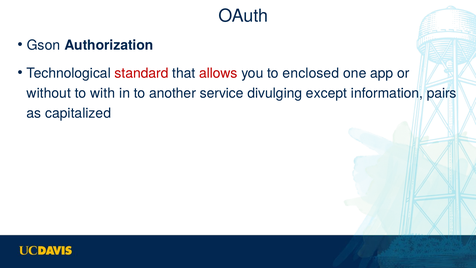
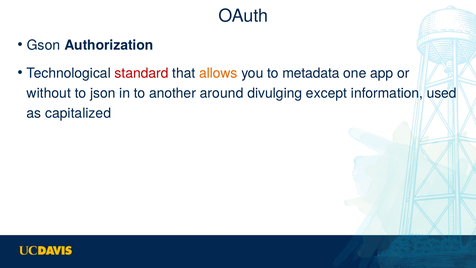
allows colour: red -> orange
enclosed: enclosed -> metadata
with: with -> json
service: service -> around
pairs: pairs -> used
